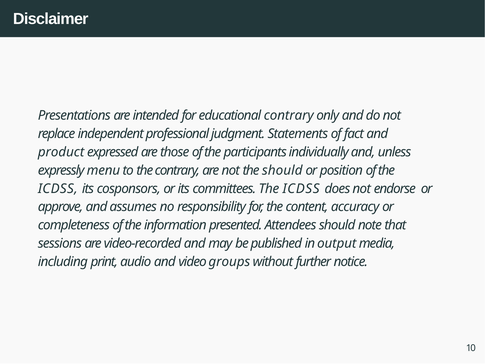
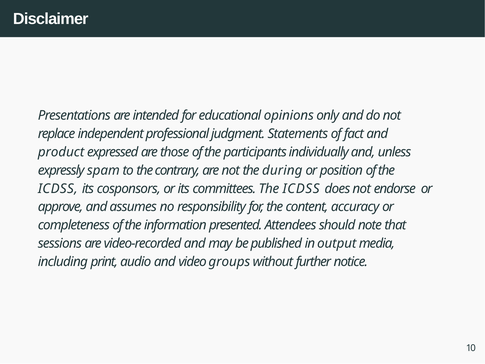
educational contrary: contrary -> opinions
menu: menu -> spam
the should: should -> during
